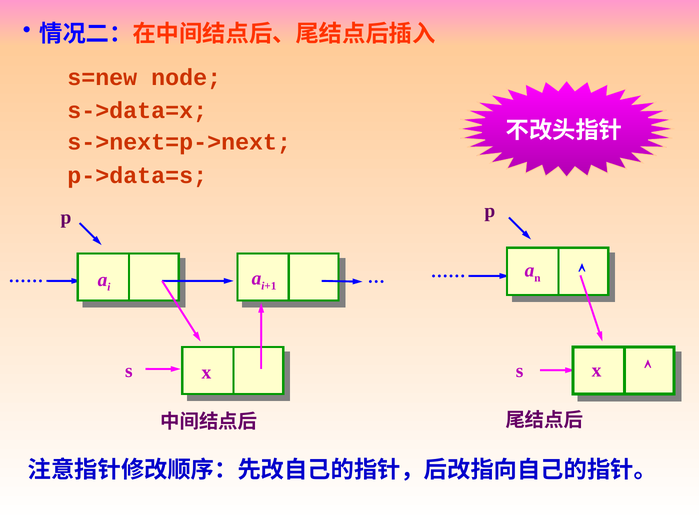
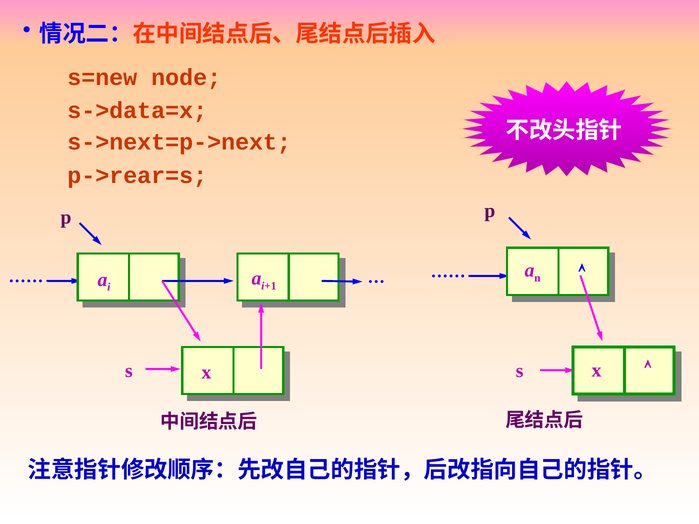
p->data=s: p->data=s -> p->rear=s
